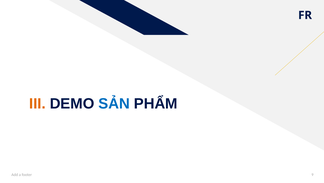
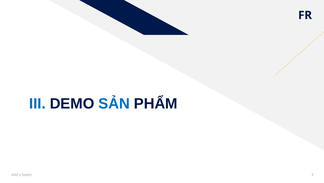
III colour: orange -> blue
